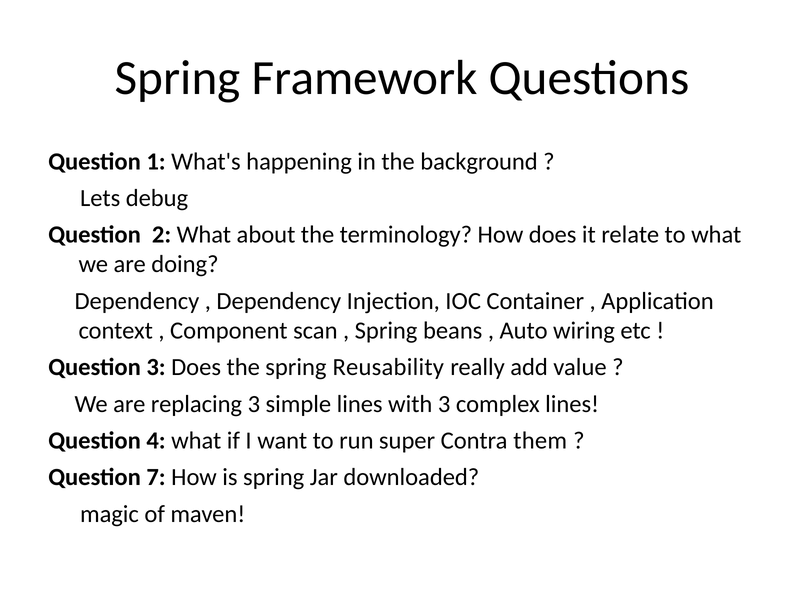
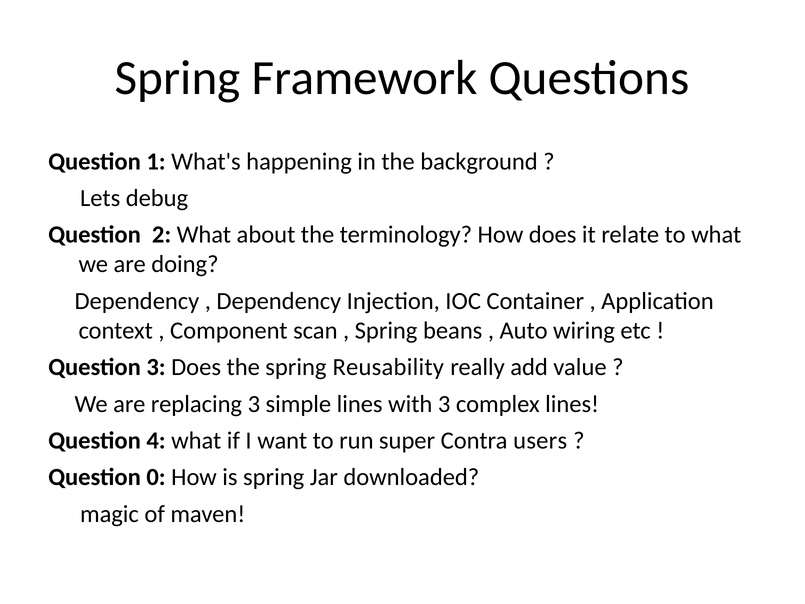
them: them -> users
7: 7 -> 0
